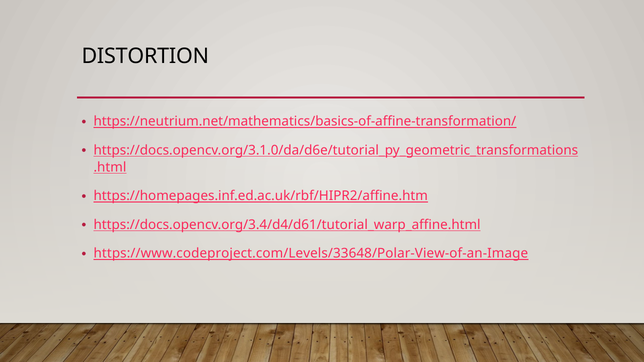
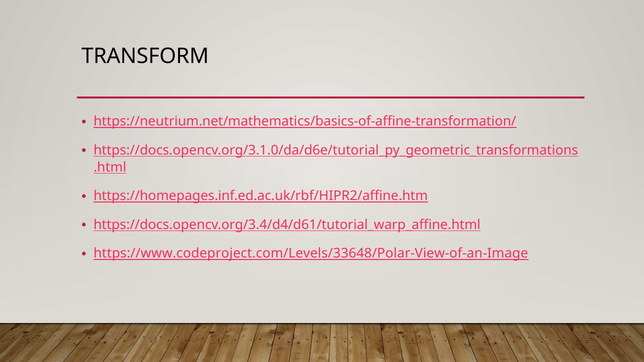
DISTORTION: DISTORTION -> TRANSFORM
